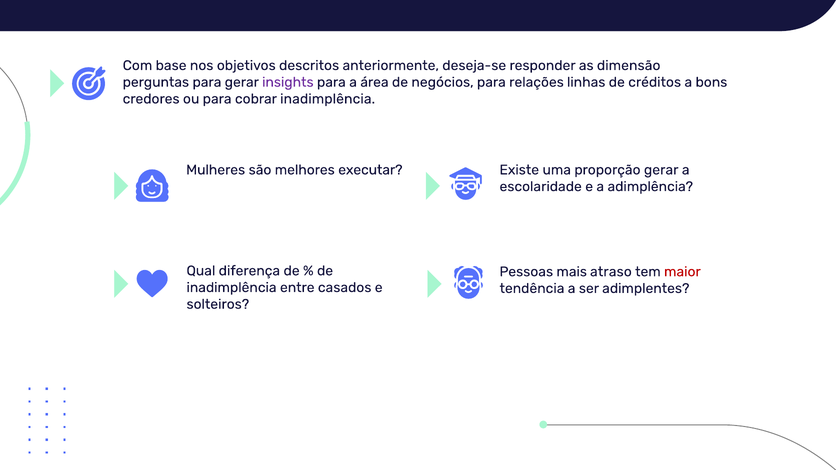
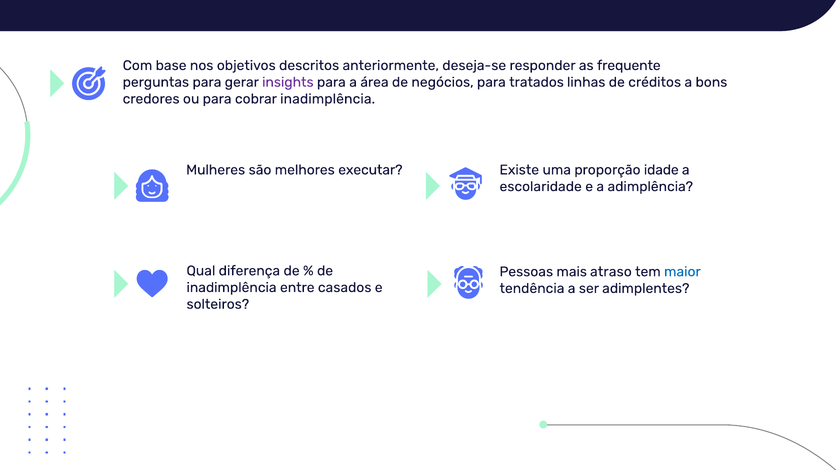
dimensão: dimensão -> frequente
relações: relações -> tratados
proporção gerar: gerar -> idade
maior colour: red -> blue
